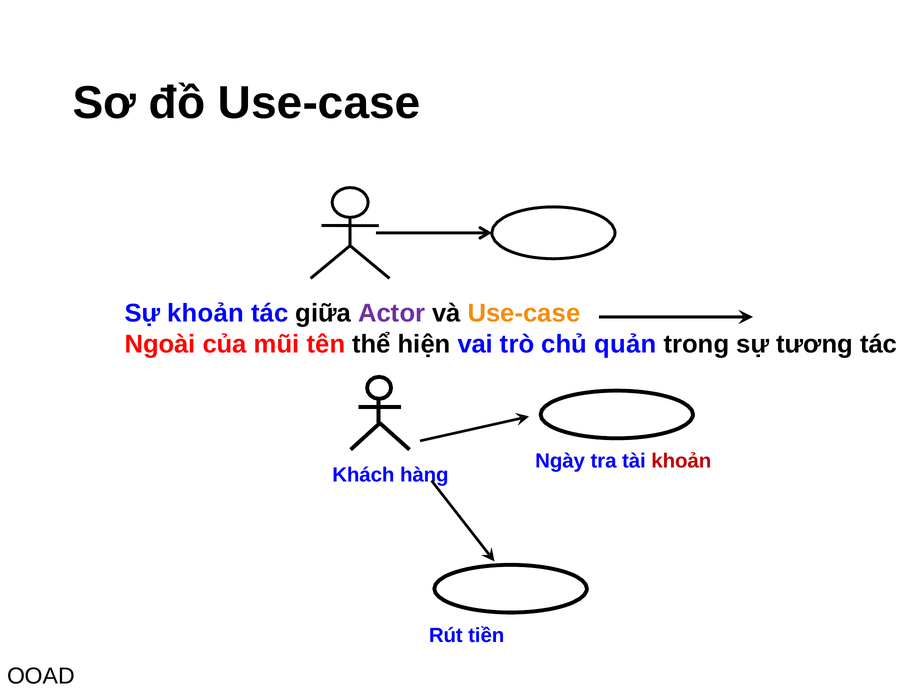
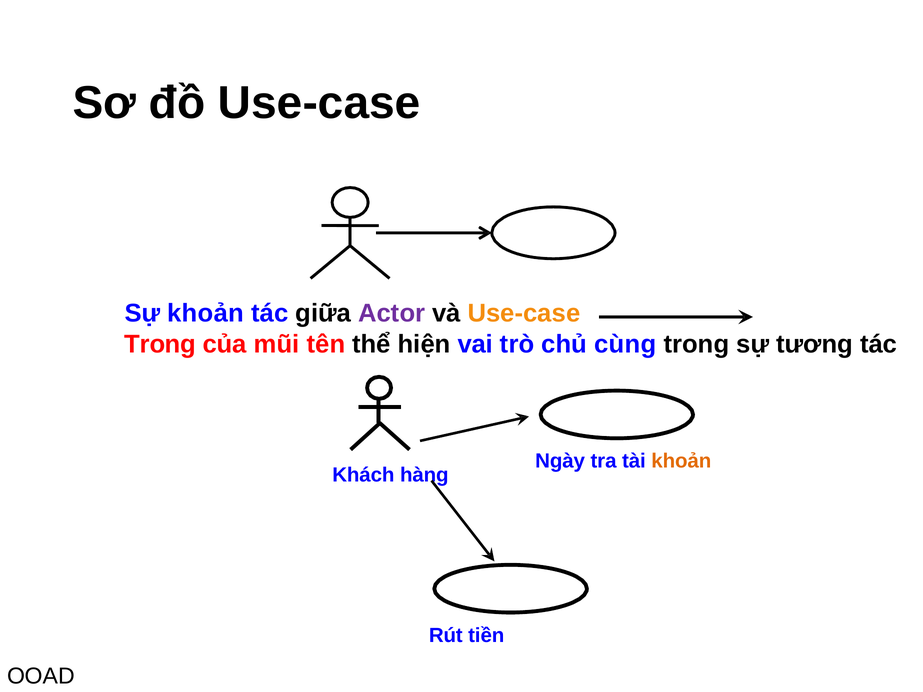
Ngoài at (160, 344): Ngoài -> Trong
quản: quản -> cùng
khoản at (681, 461) colour: red -> orange
